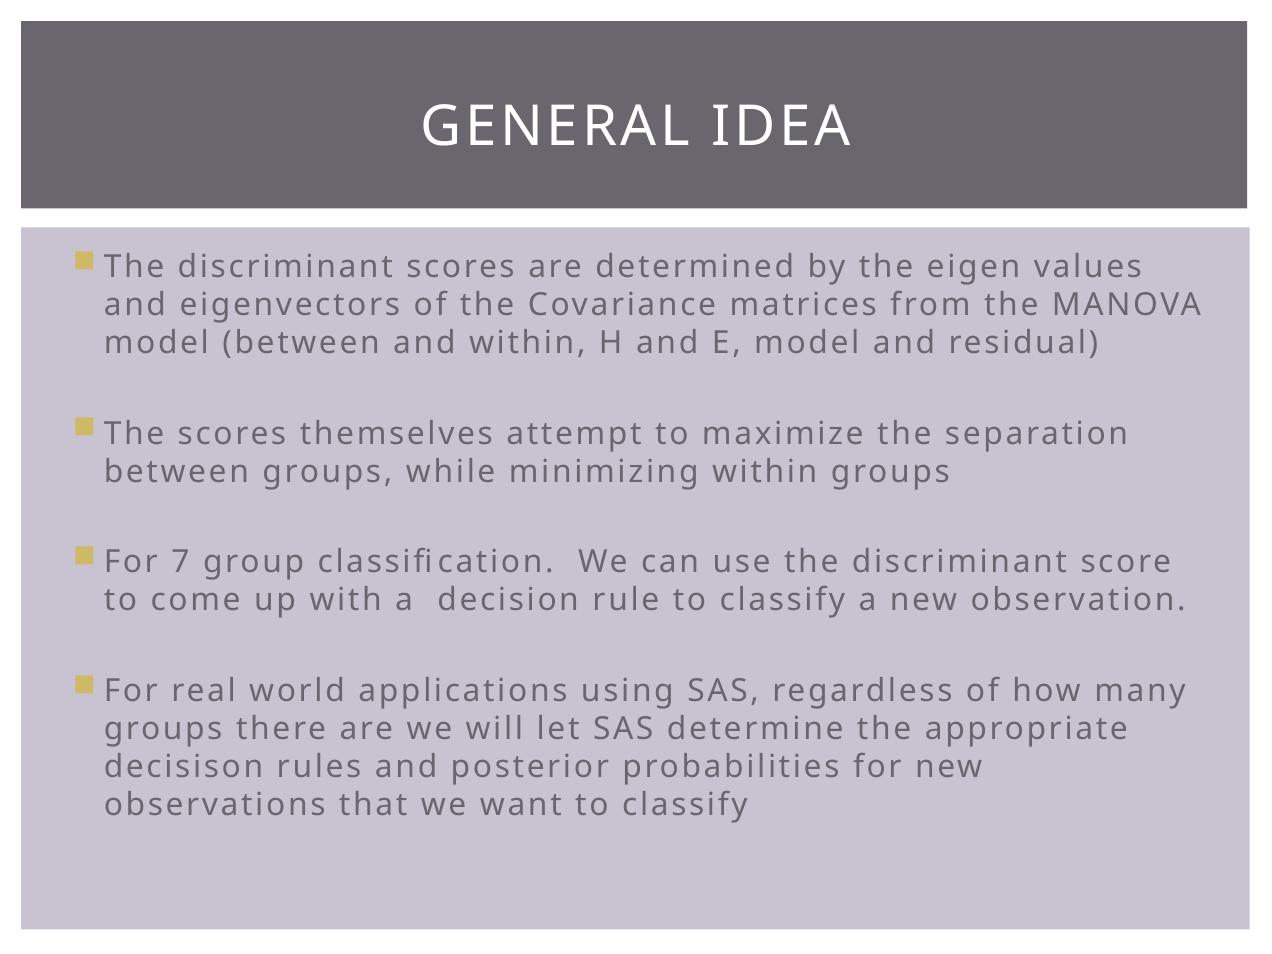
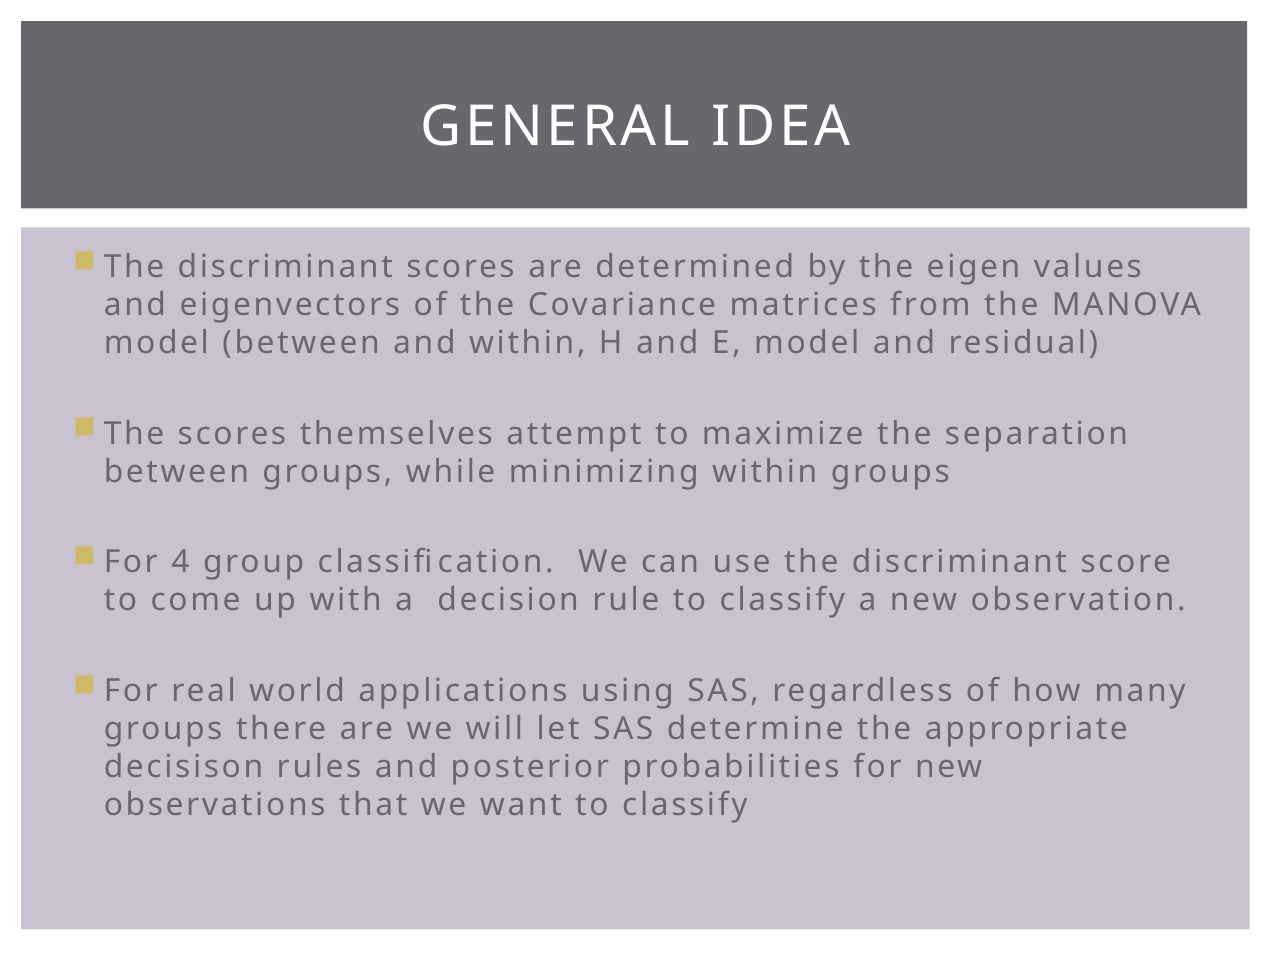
7: 7 -> 4
